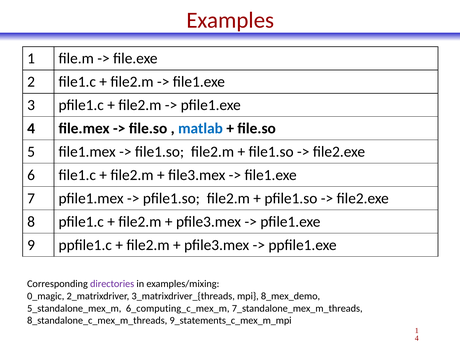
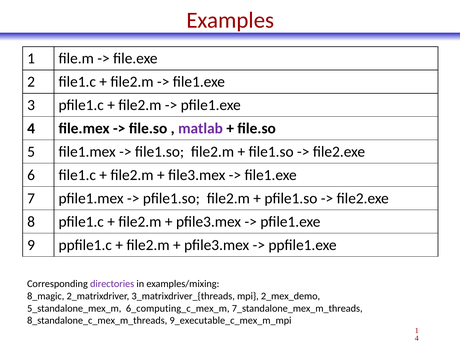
matlab colour: blue -> purple
0_magic: 0_magic -> 8_magic
8_mex_demo: 8_mex_demo -> 2_mex_demo
9_statements_c_mex_m_mpi: 9_statements_c_mex_m_mpi -> 9_executable_c_mex_m_mpi
